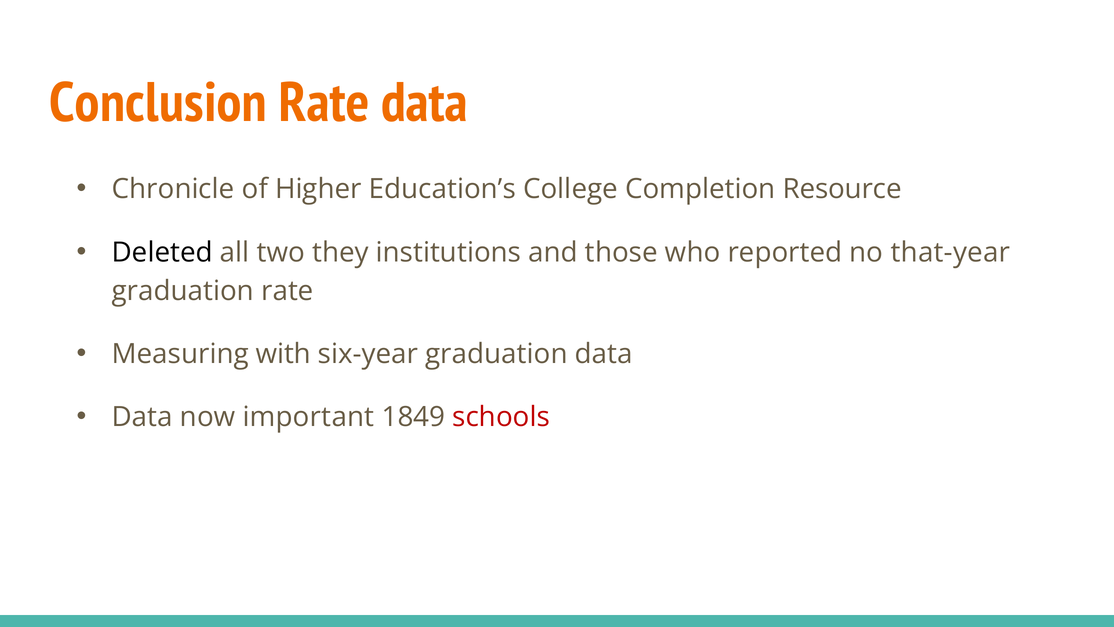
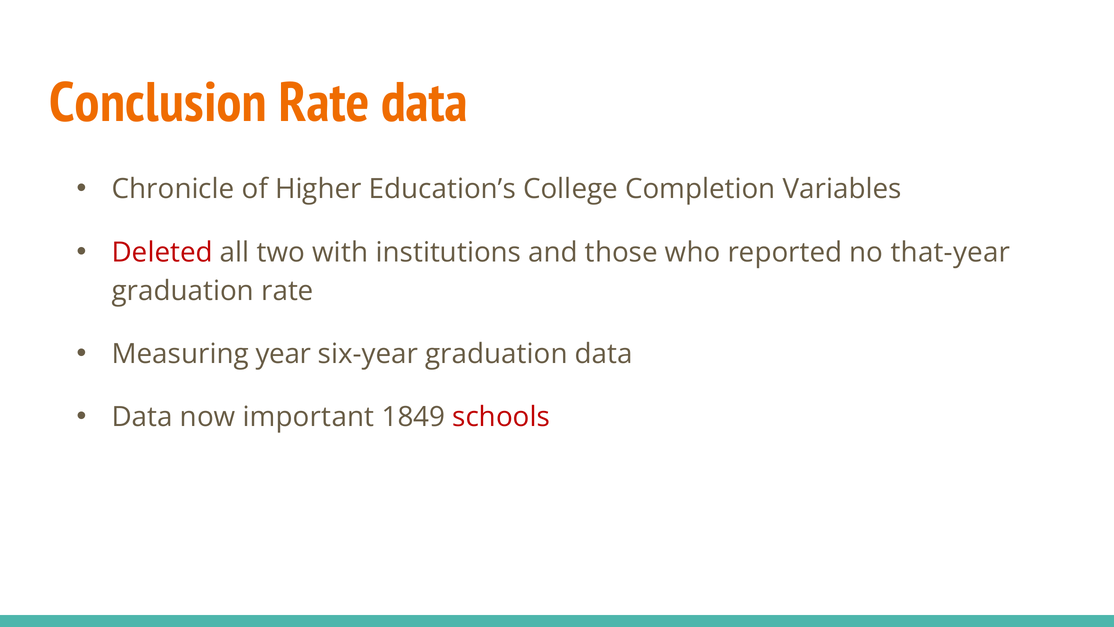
Resource: Resource -> Variables
Deleted colour: black -> red
they: they -> with
with: with -> year
